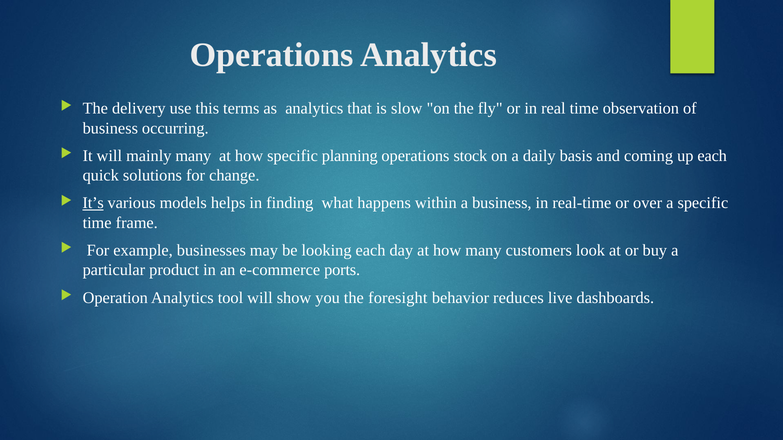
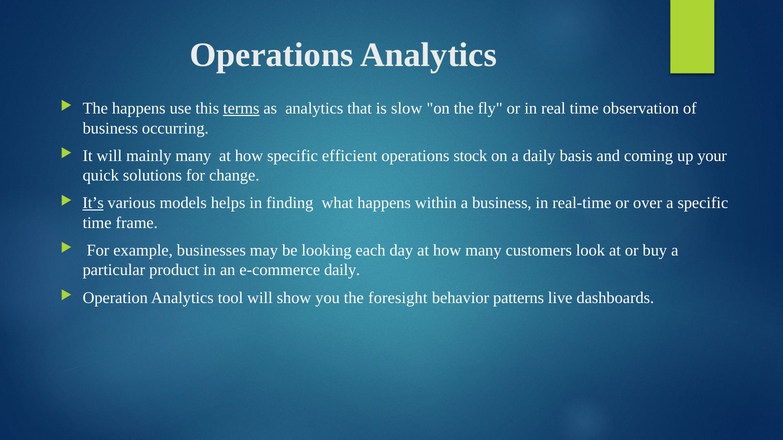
The delivery: delivery -> happens
terms underline: none -> present
planning: planning -> efficient
up each: each -> your
e-commerce ports: ports -> daily
reduces: reduces -> patterns
